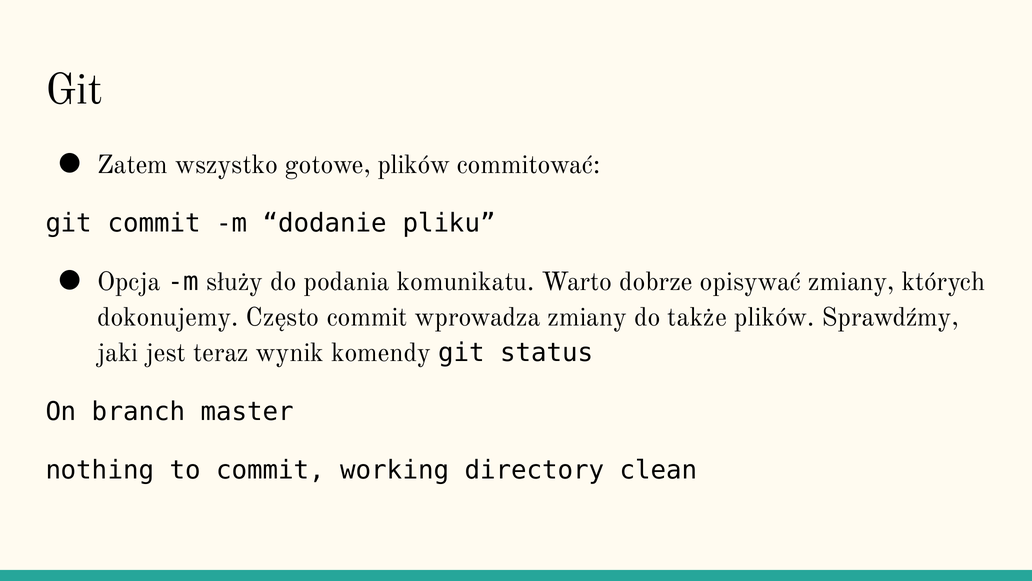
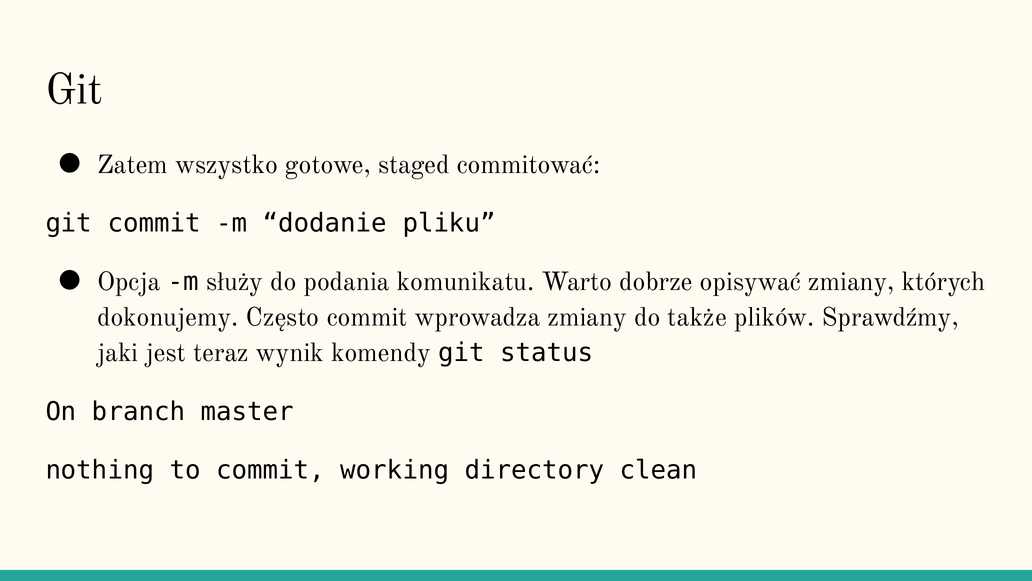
gotowe plików: plików -> staged
